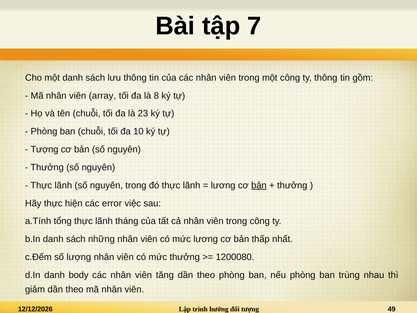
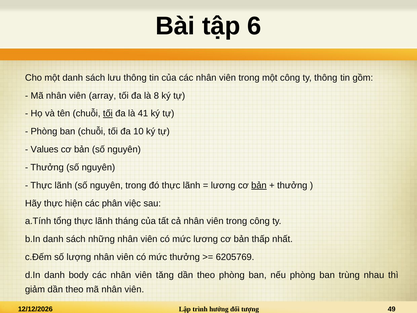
7: 7 -> 6
tối at (108, 114) underline: none -> present
23: 23 -> 41
Tượng at (45, 149): Tượng -> Values
error: error -> phân
1200080: 1200080 -> 6205769
